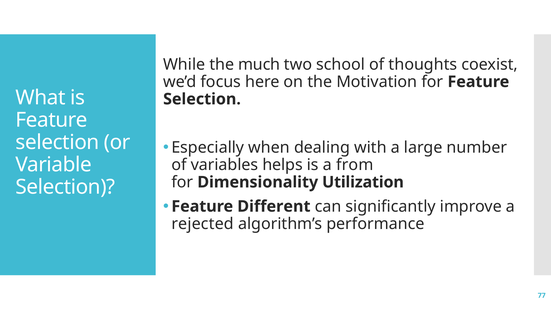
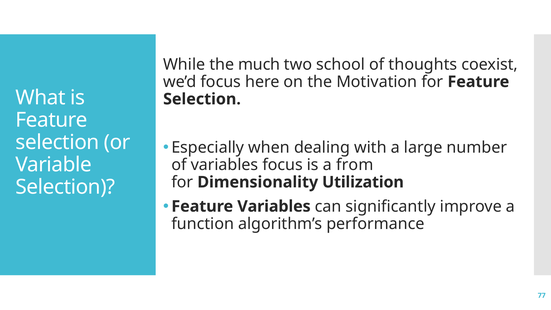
variables helps: helps -> focus
Feature Different: Different -> Variables
rejected: rejected -> function
